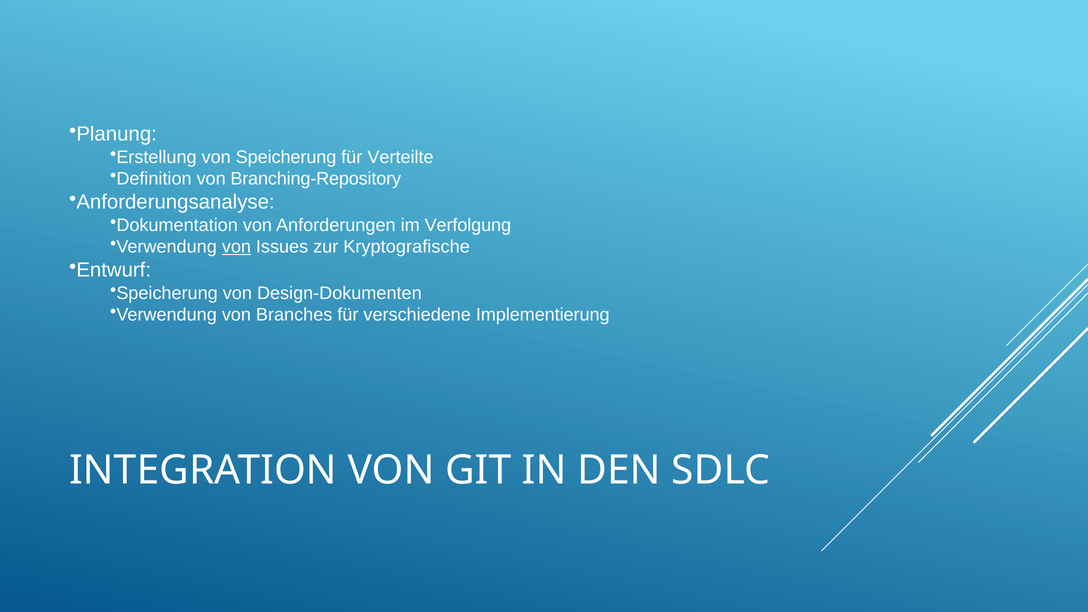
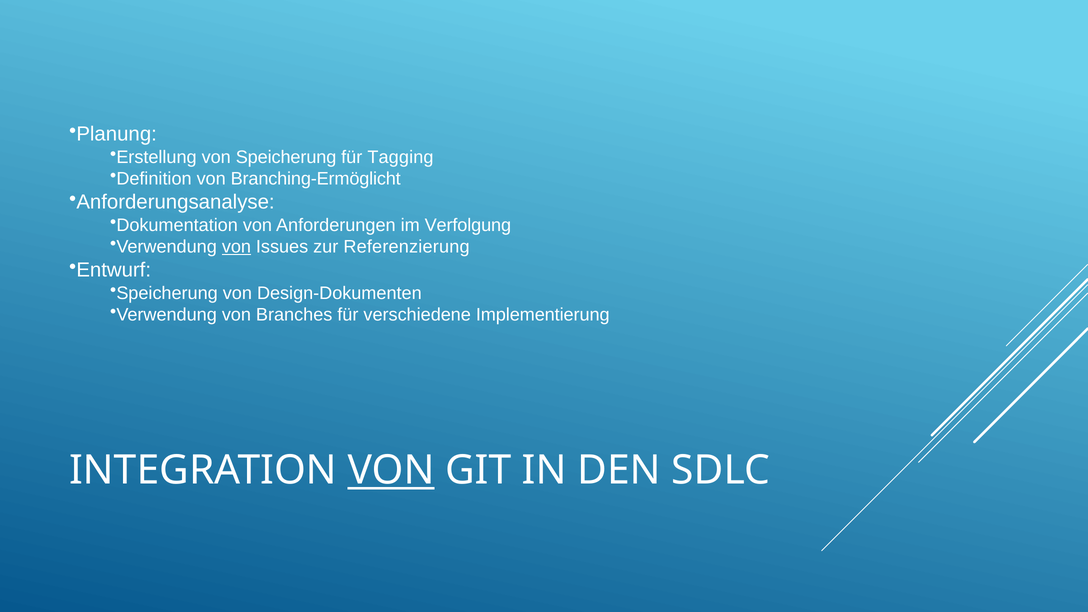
Verteilte: Verteilte -> Tagging
Branching-Repository: Branching-Repository -> Branching-Ermöglicht
Kryptografische: Kryptografische -> Referenzierung
VON at (391, 471) underline: none -> present
